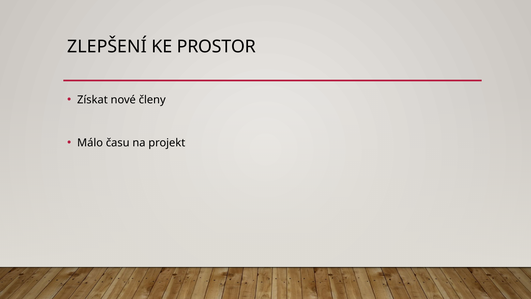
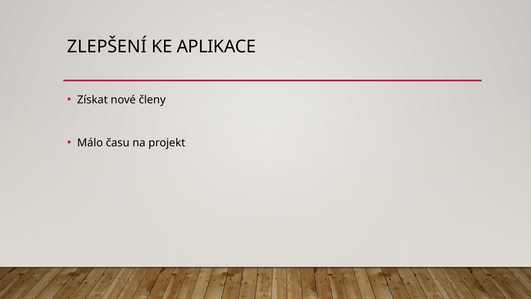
PROSTOR: PROSTOR -> APLIKACE
